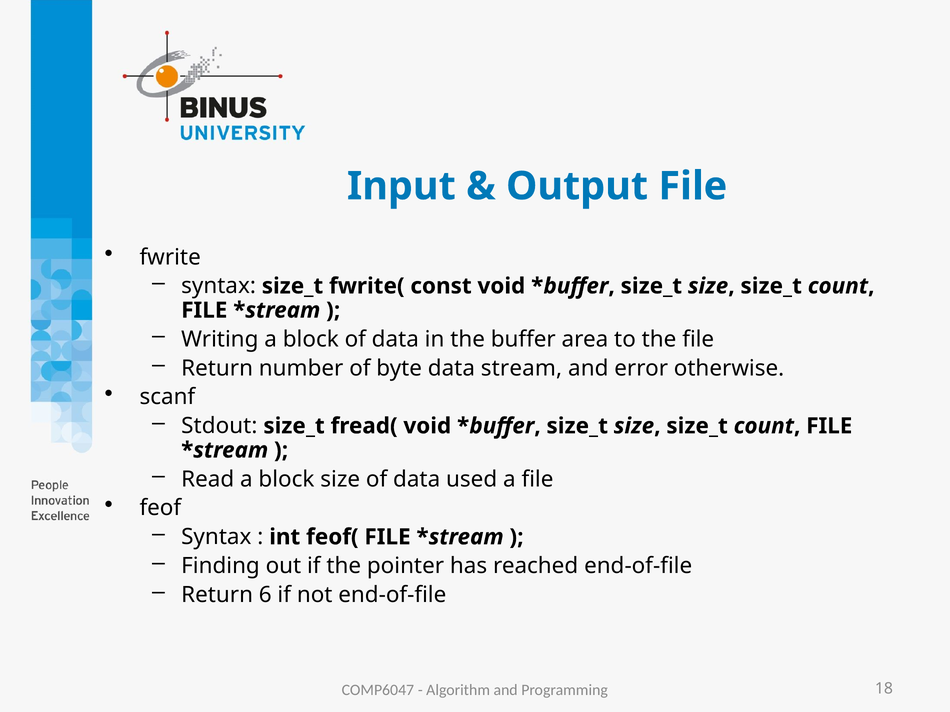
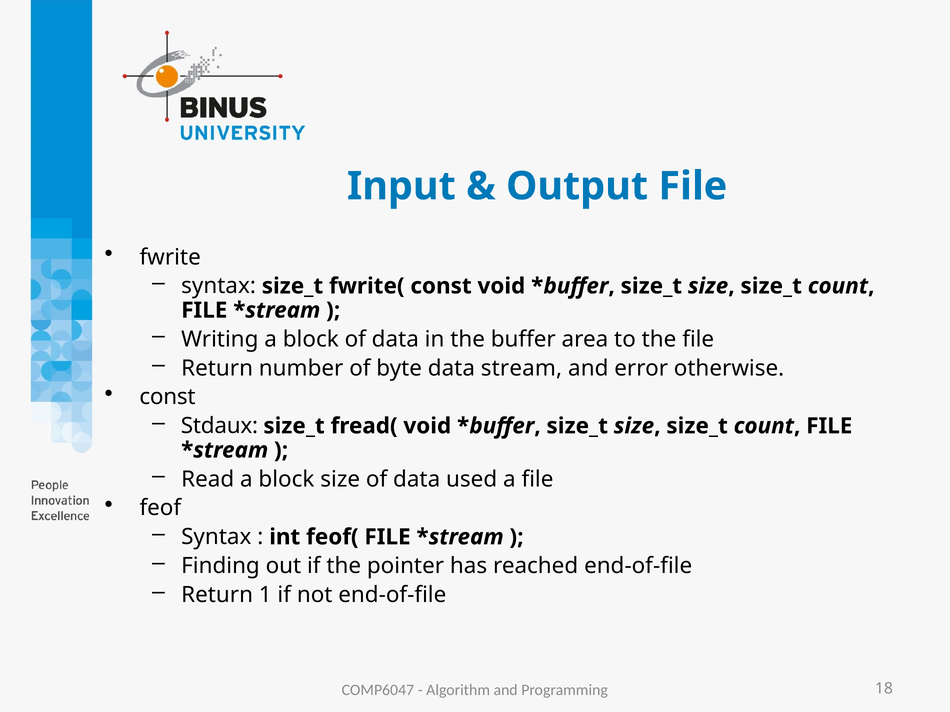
scanf at (167, 397): scanf -> const
Stdout: Stdout -> Stdaux
6: 6 -> 1
